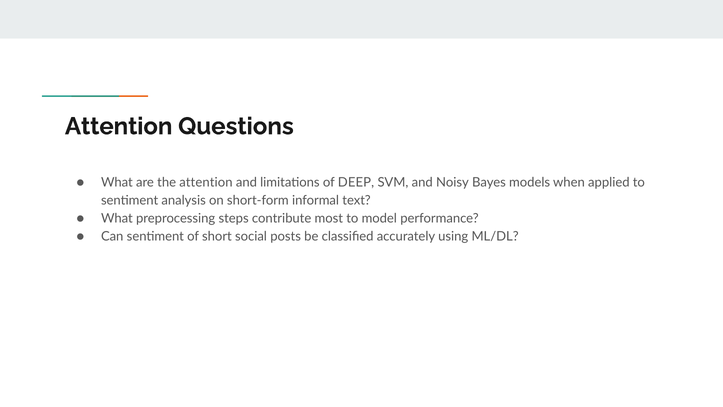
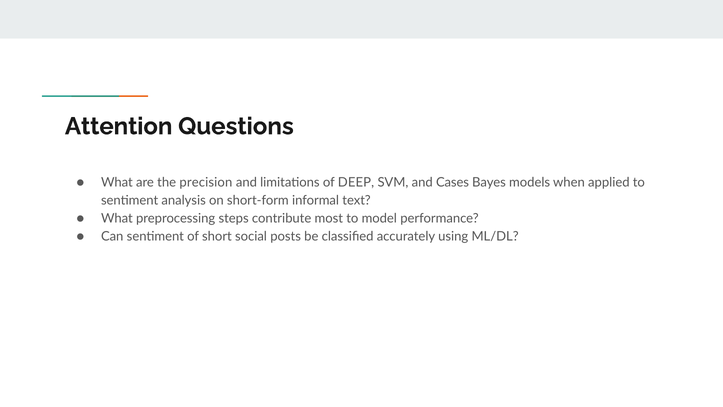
the attention: attention -> precision
Noisy: Noisy -> Cases
